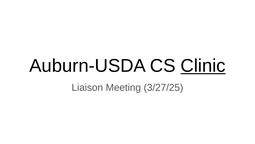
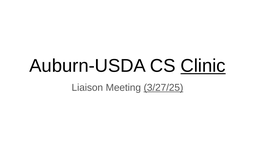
3/27/25 underline: none -> present
